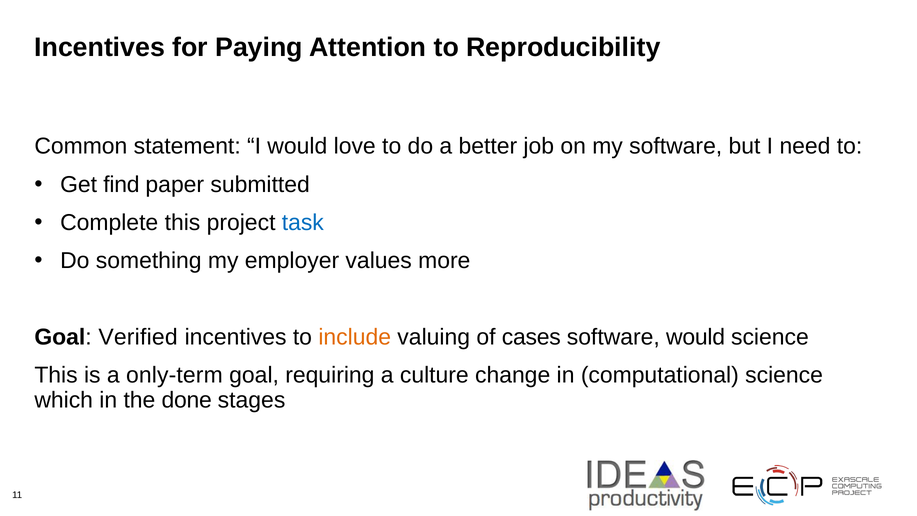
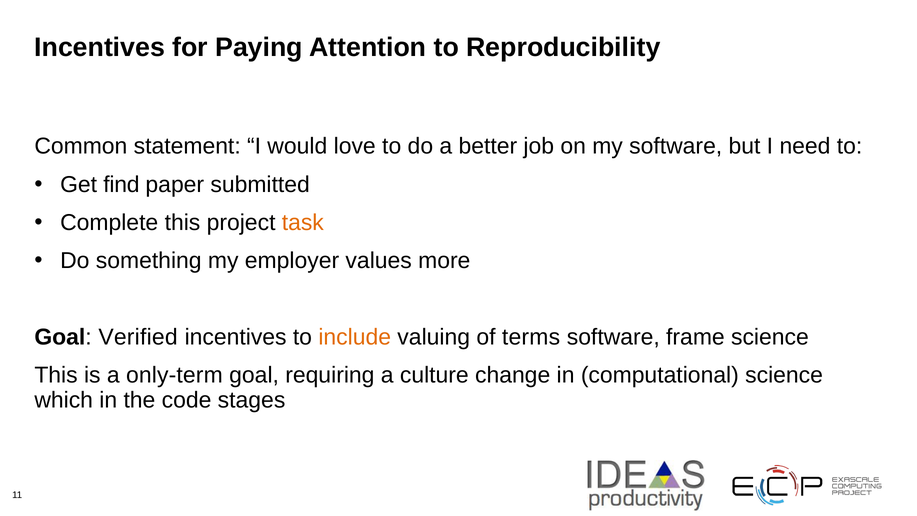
task colour: blue -> orange
cases: cases -> terms
software would: would -> frame
done: done -> code
